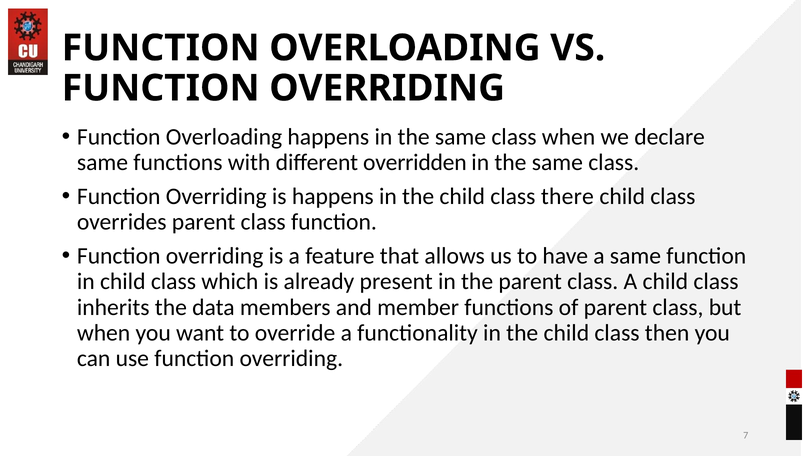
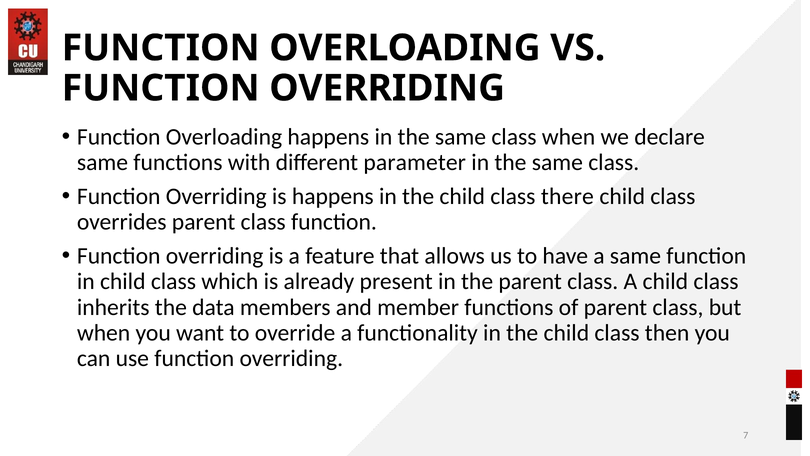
overridden: overridden -> parameter
